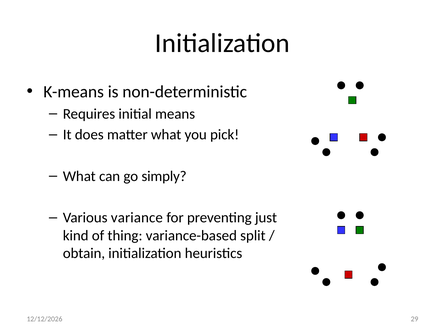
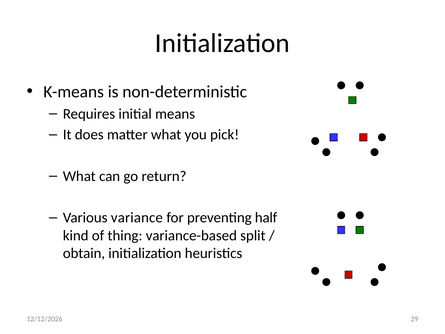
simply: simply -> return
just: just -> half
